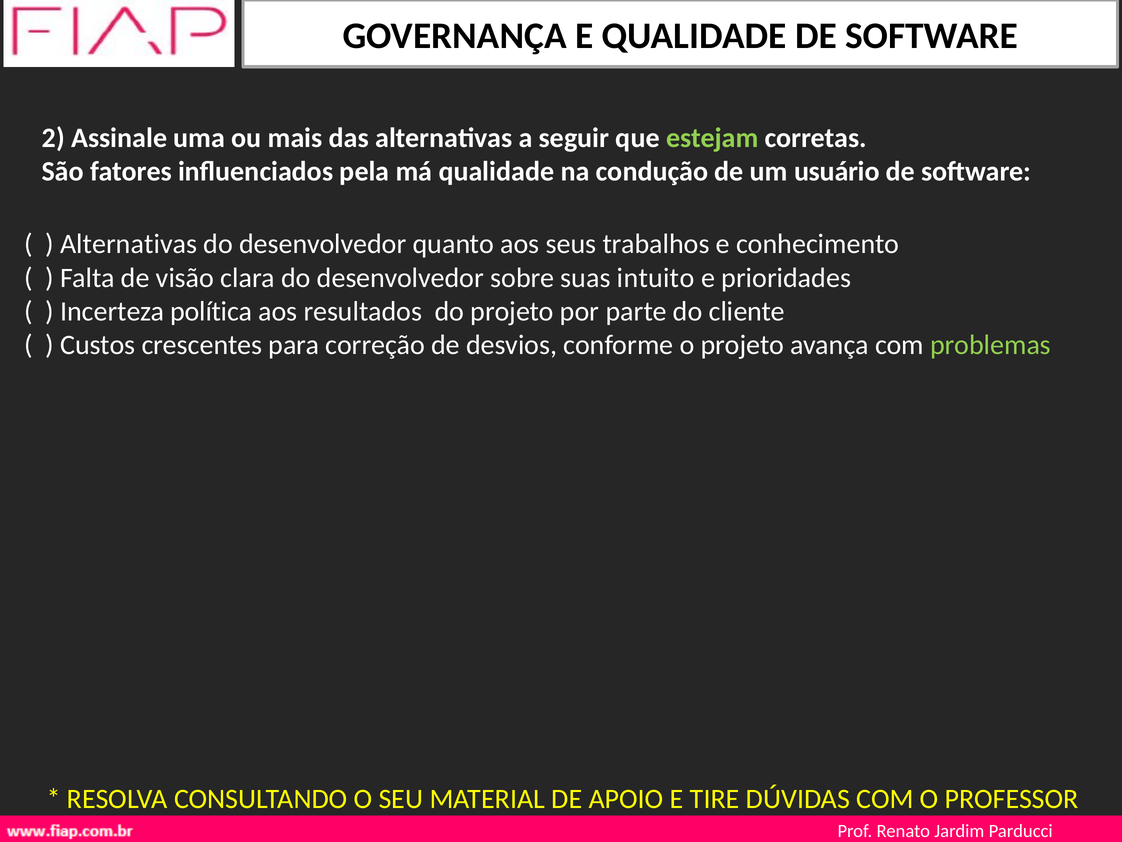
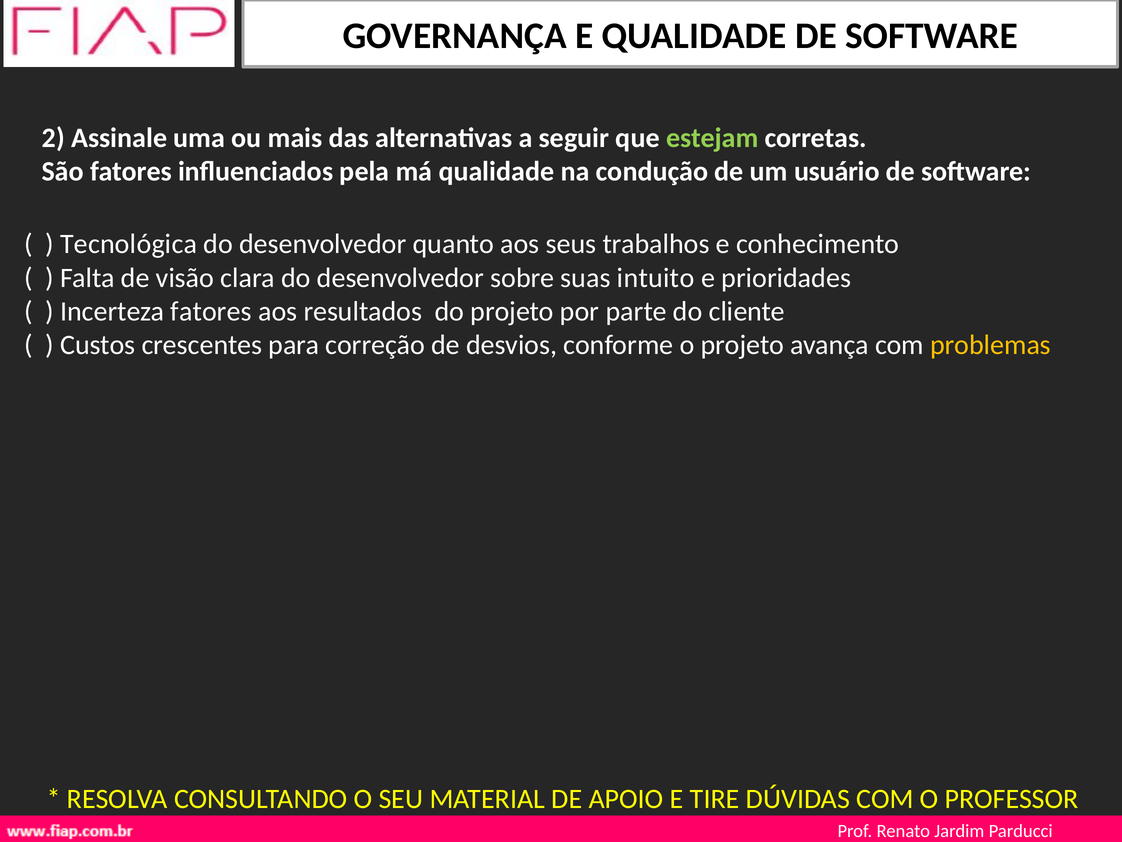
Alternativas at (129, 244): Alternativas -> Tecnológica
Incerteza política: política -> fatores
problemas colour: light green -> yellow
